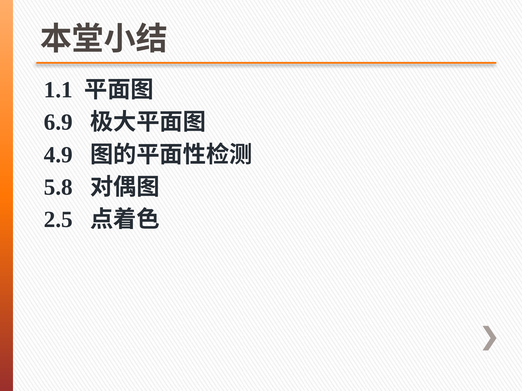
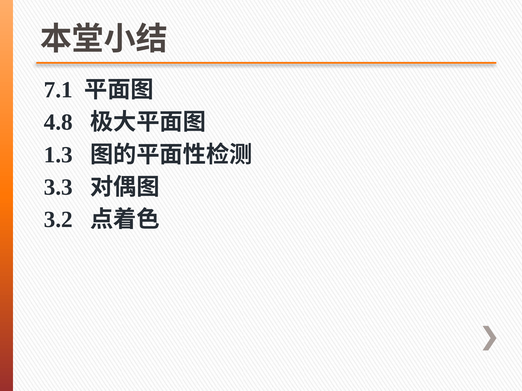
1.1: 1.1 -> 7.1
6.9: 6.9 -> 4.8
4.9: 4.9 -> 1.3
5.8: 5.8 -> 3.3
2.5: 2.5 -> 3.2
